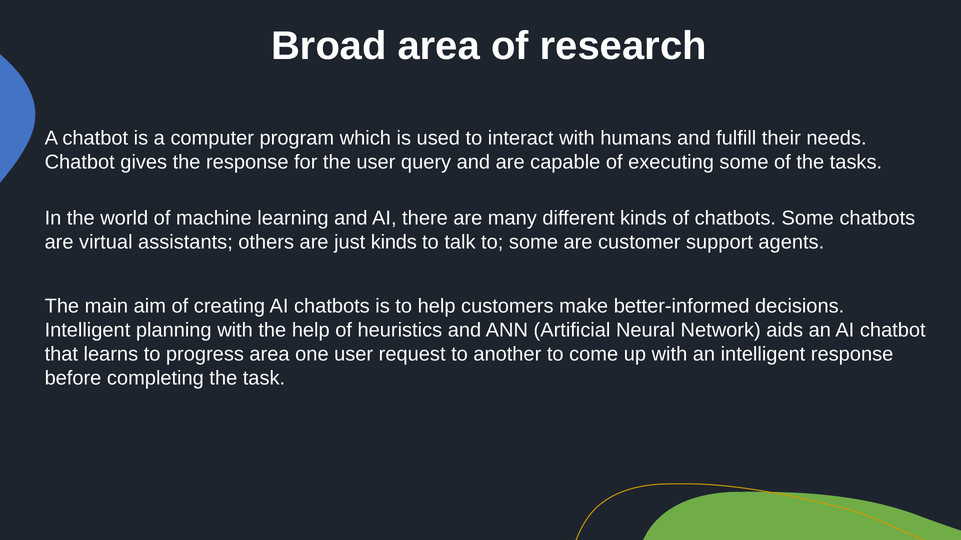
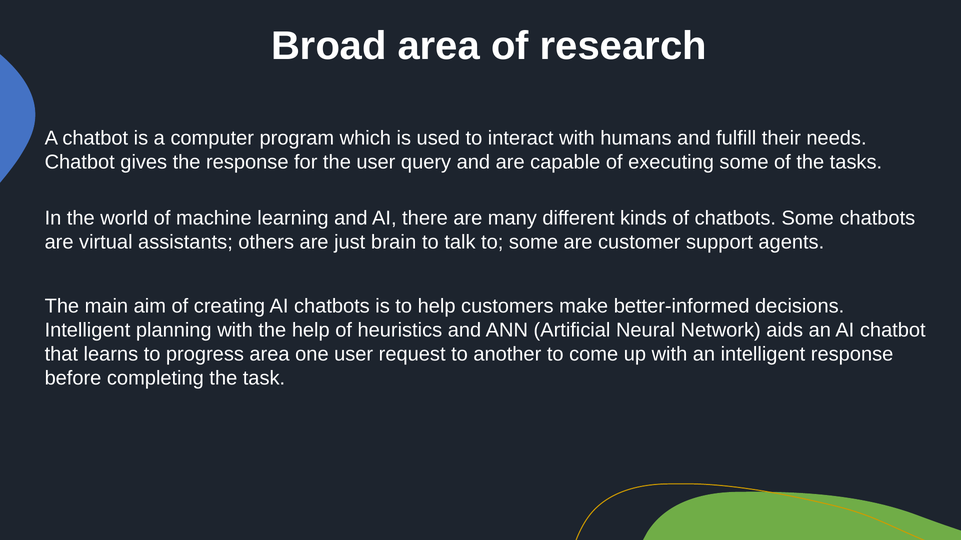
just kinds: kinds -> brain
